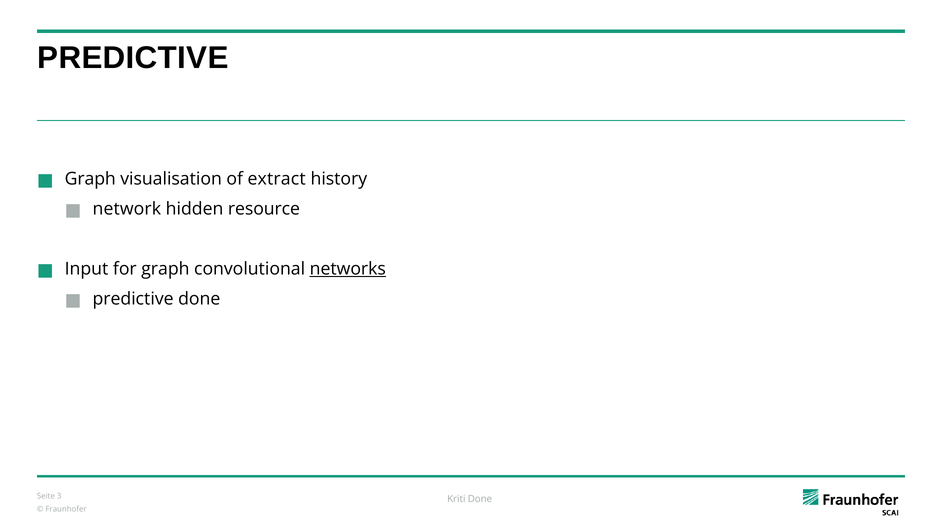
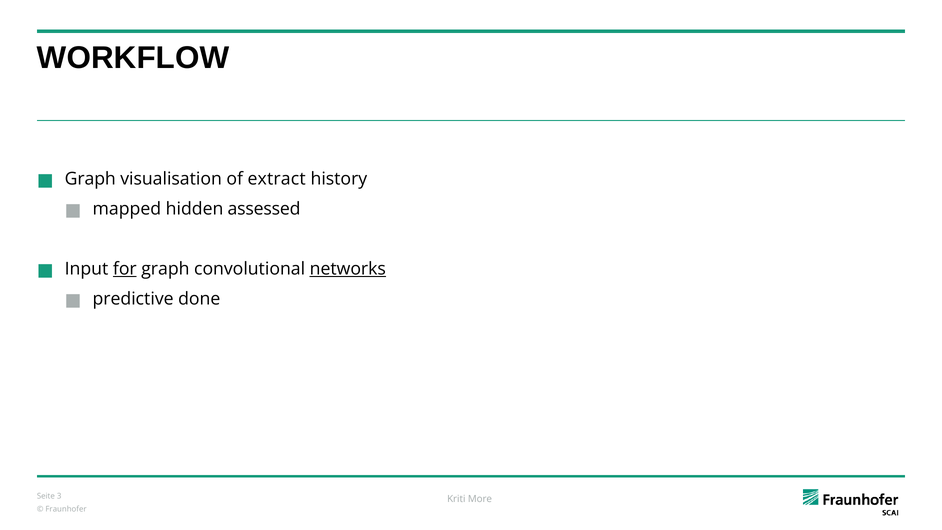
PREDICTIVE at (133, 58): PREDICTIVE -> WORKFLOW
network: network -> mapped
resource: resource -> assessed
for underline: none -> present
Kriti Done: Done -> More
